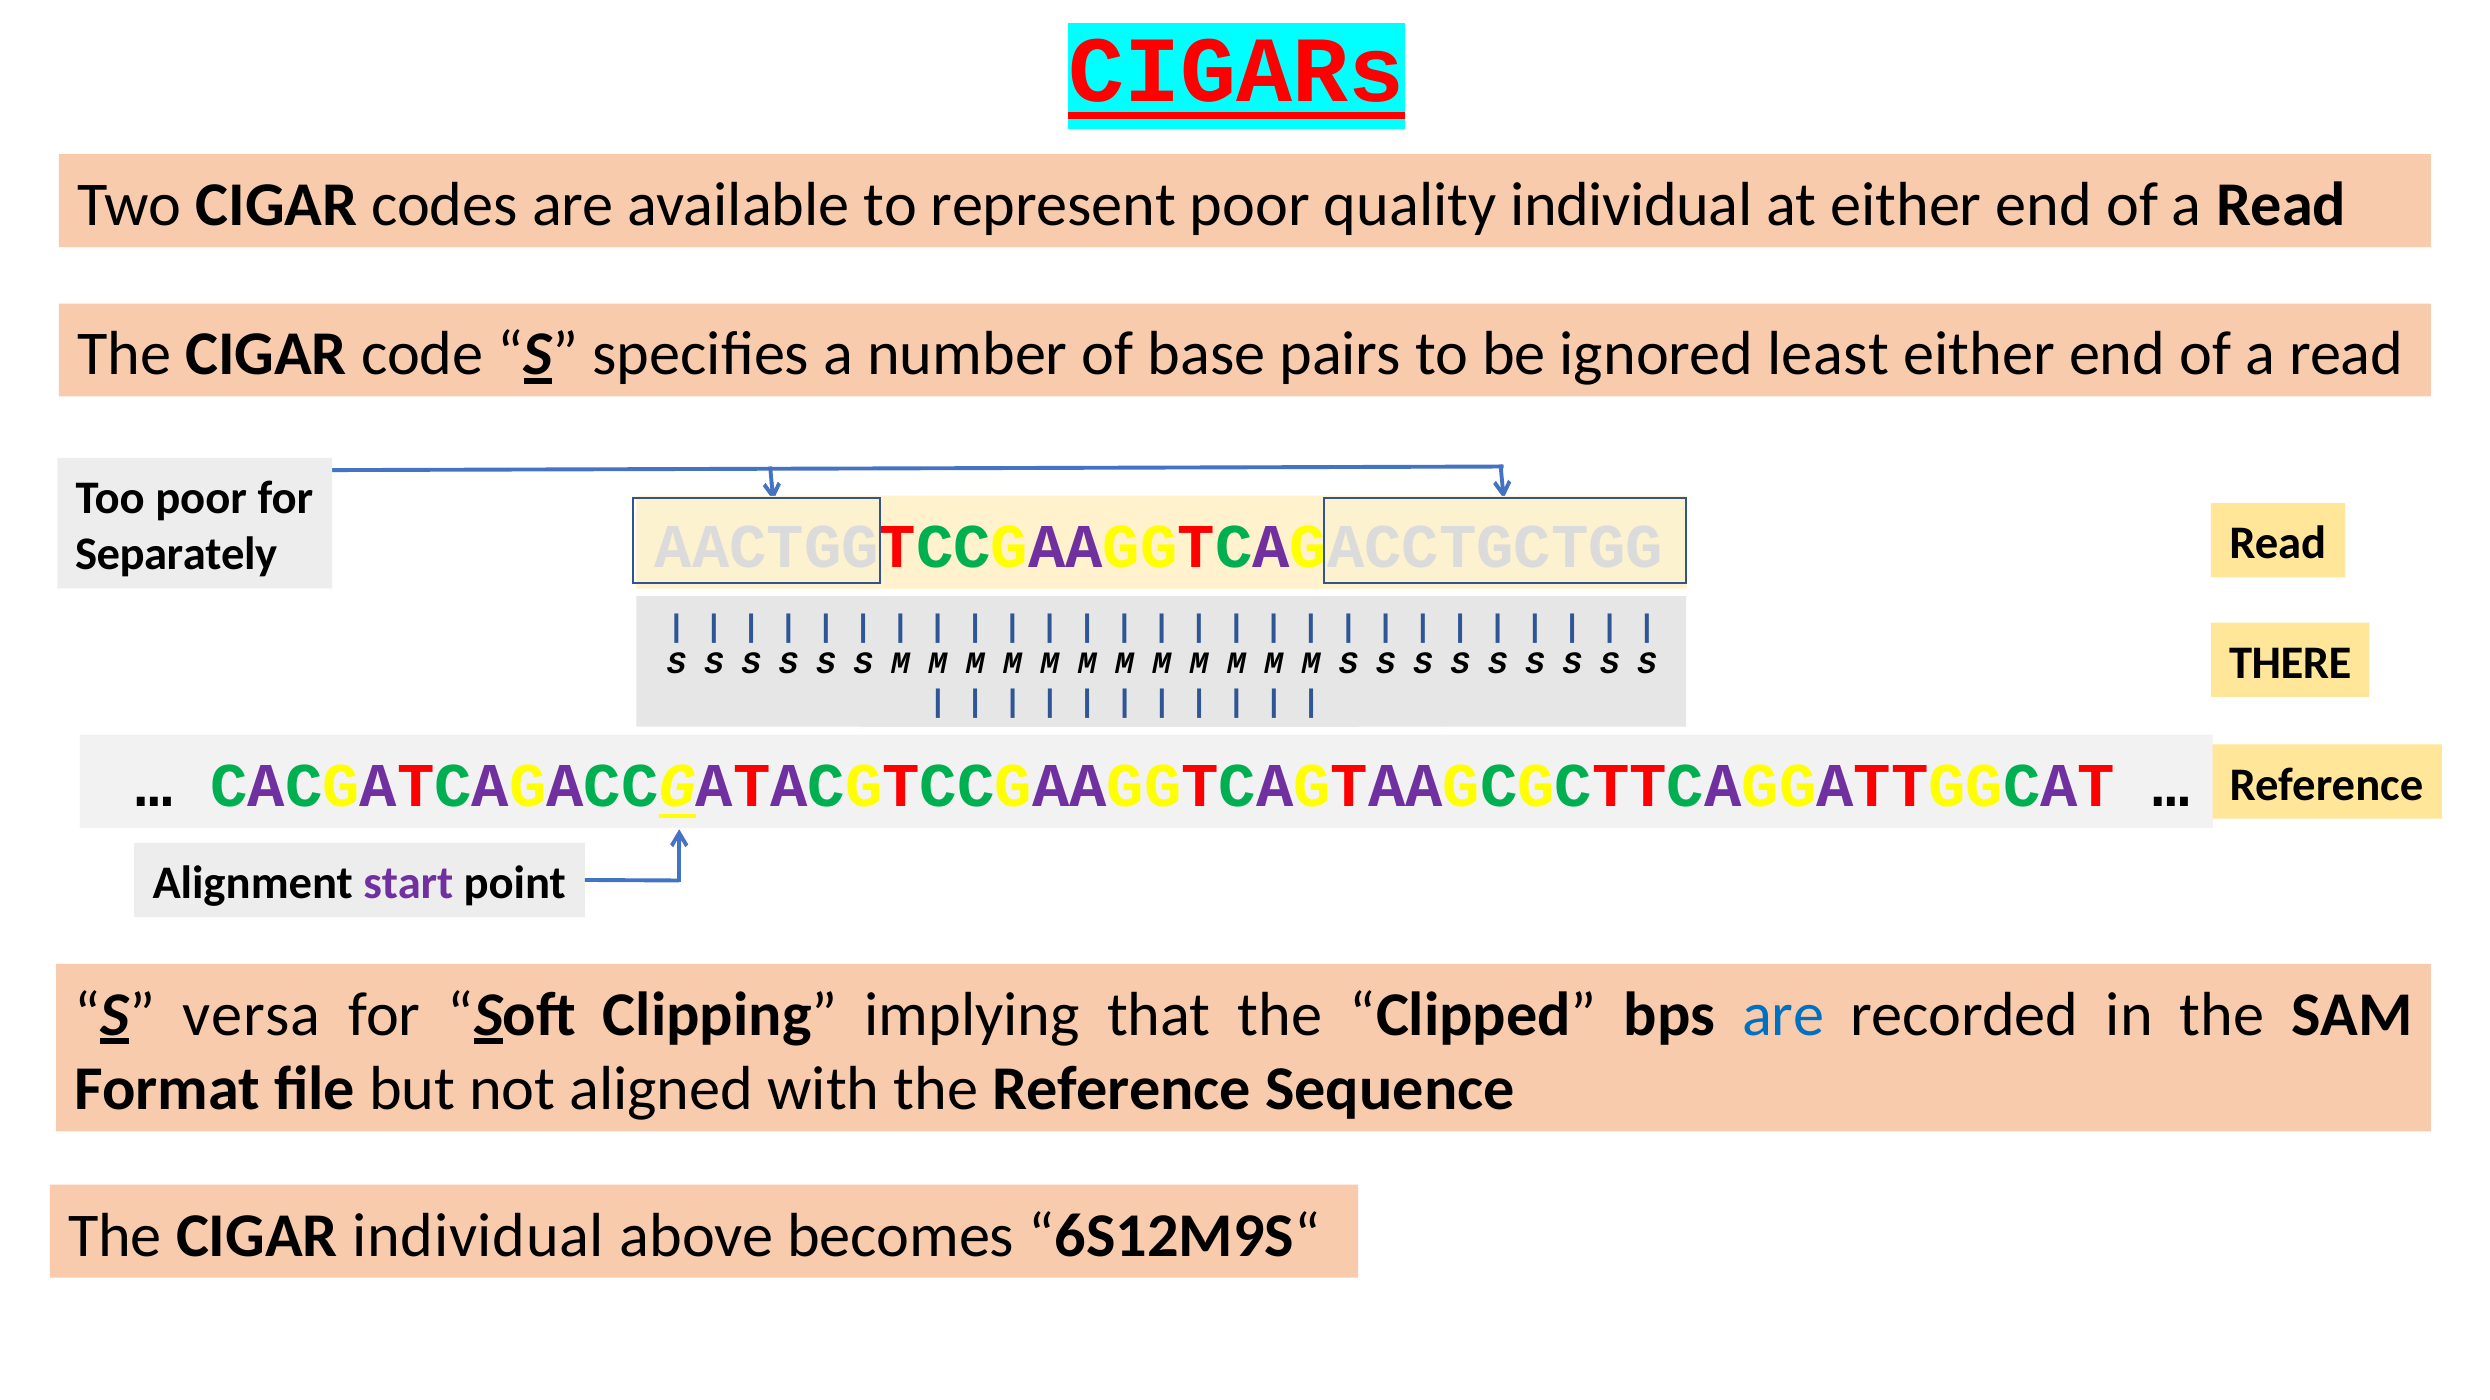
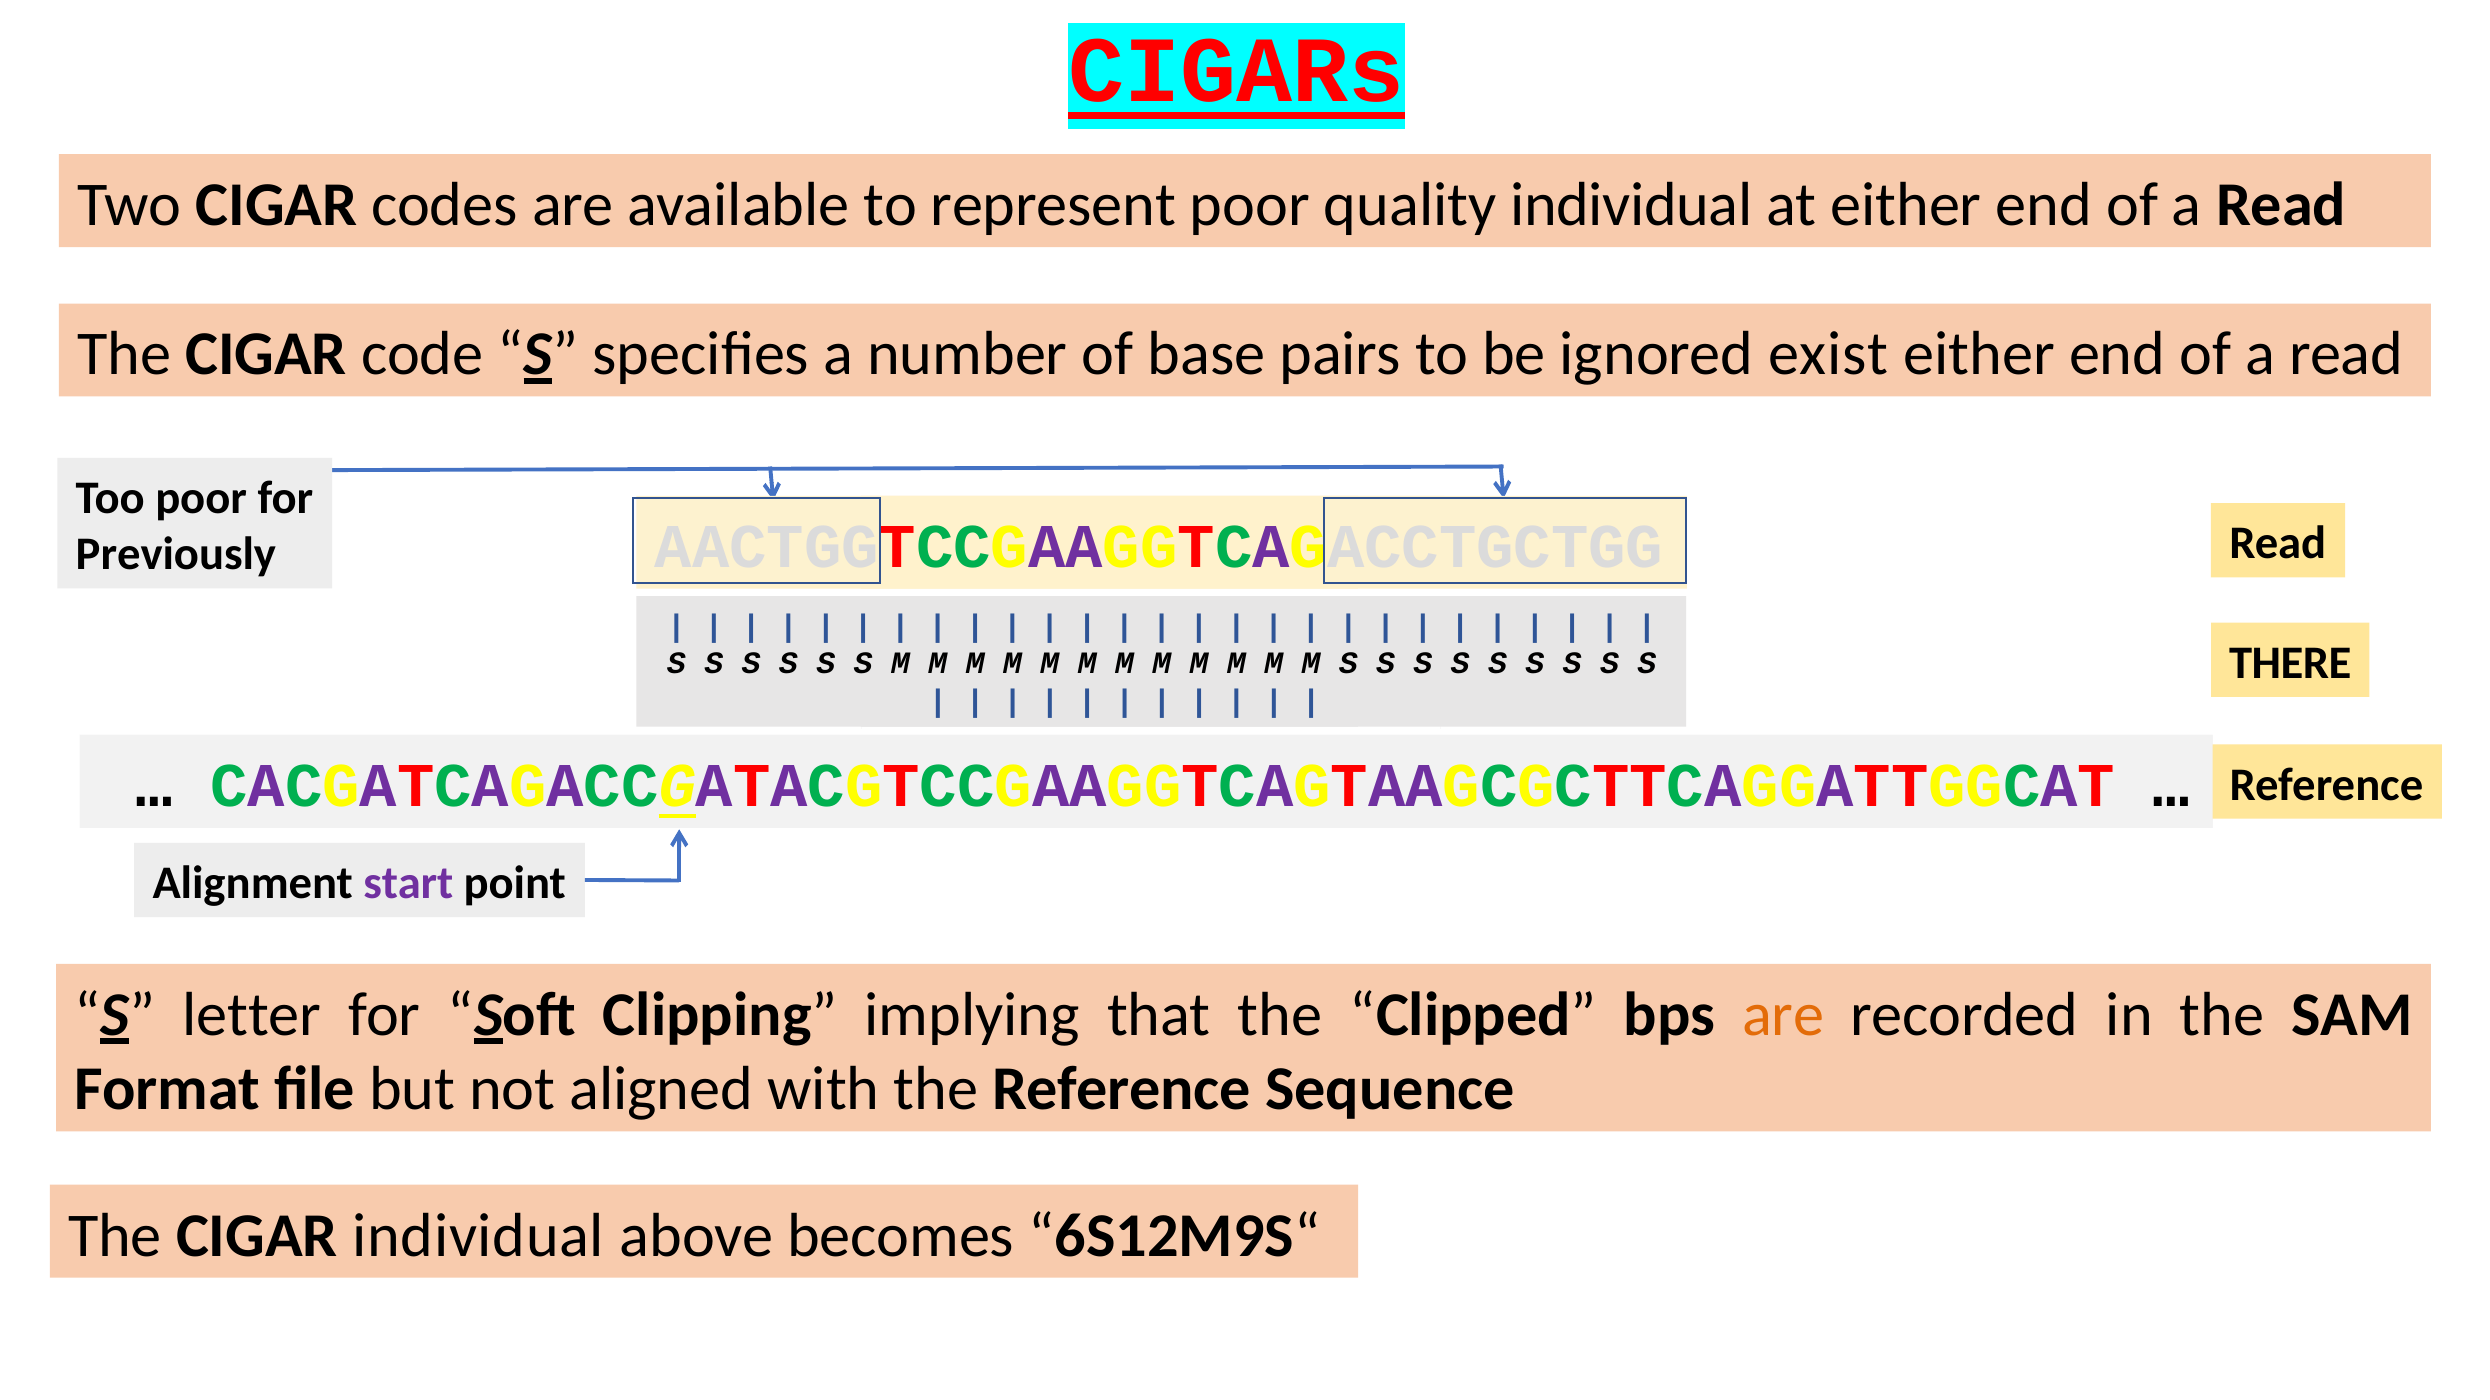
least: least -> exist
Separately: Separately -> Previously
versa: versa -> letter
are at (1783, 1015) colour: blue -> orange
